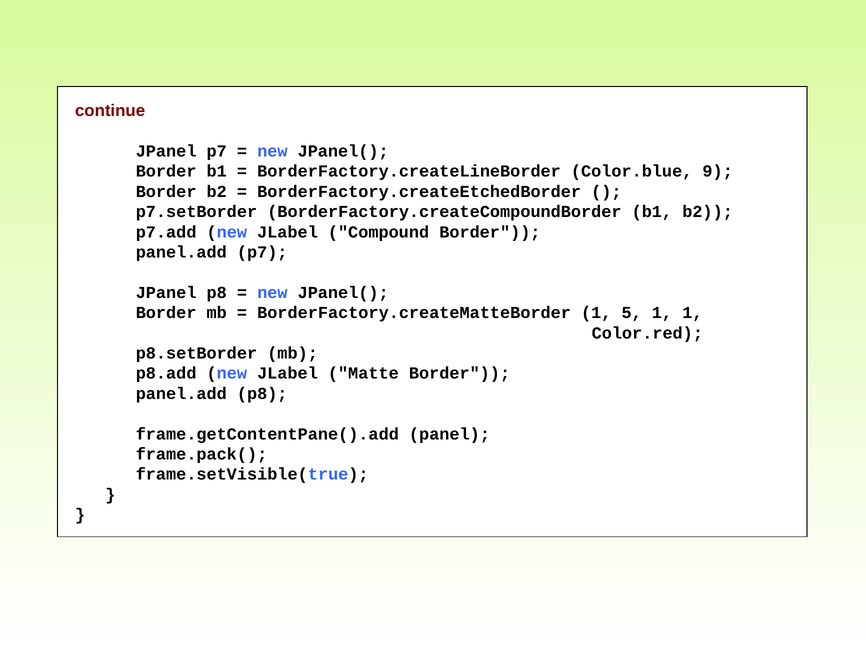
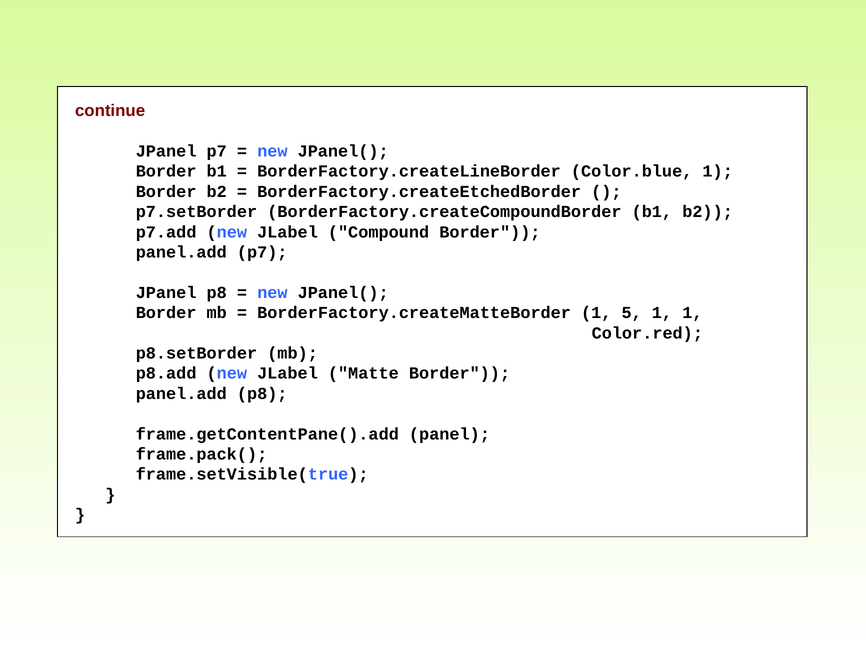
Color.blue 9: 9 -> 1
